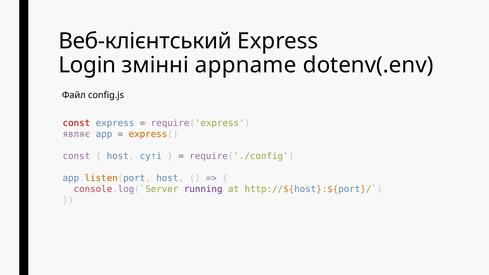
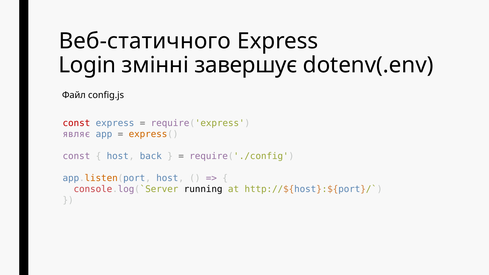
Веб-клієнтський: Веб-клієнтський -> Веб-статичного
appname: appname -> завершує
суті: суті -> back
running colour: purple -> black
